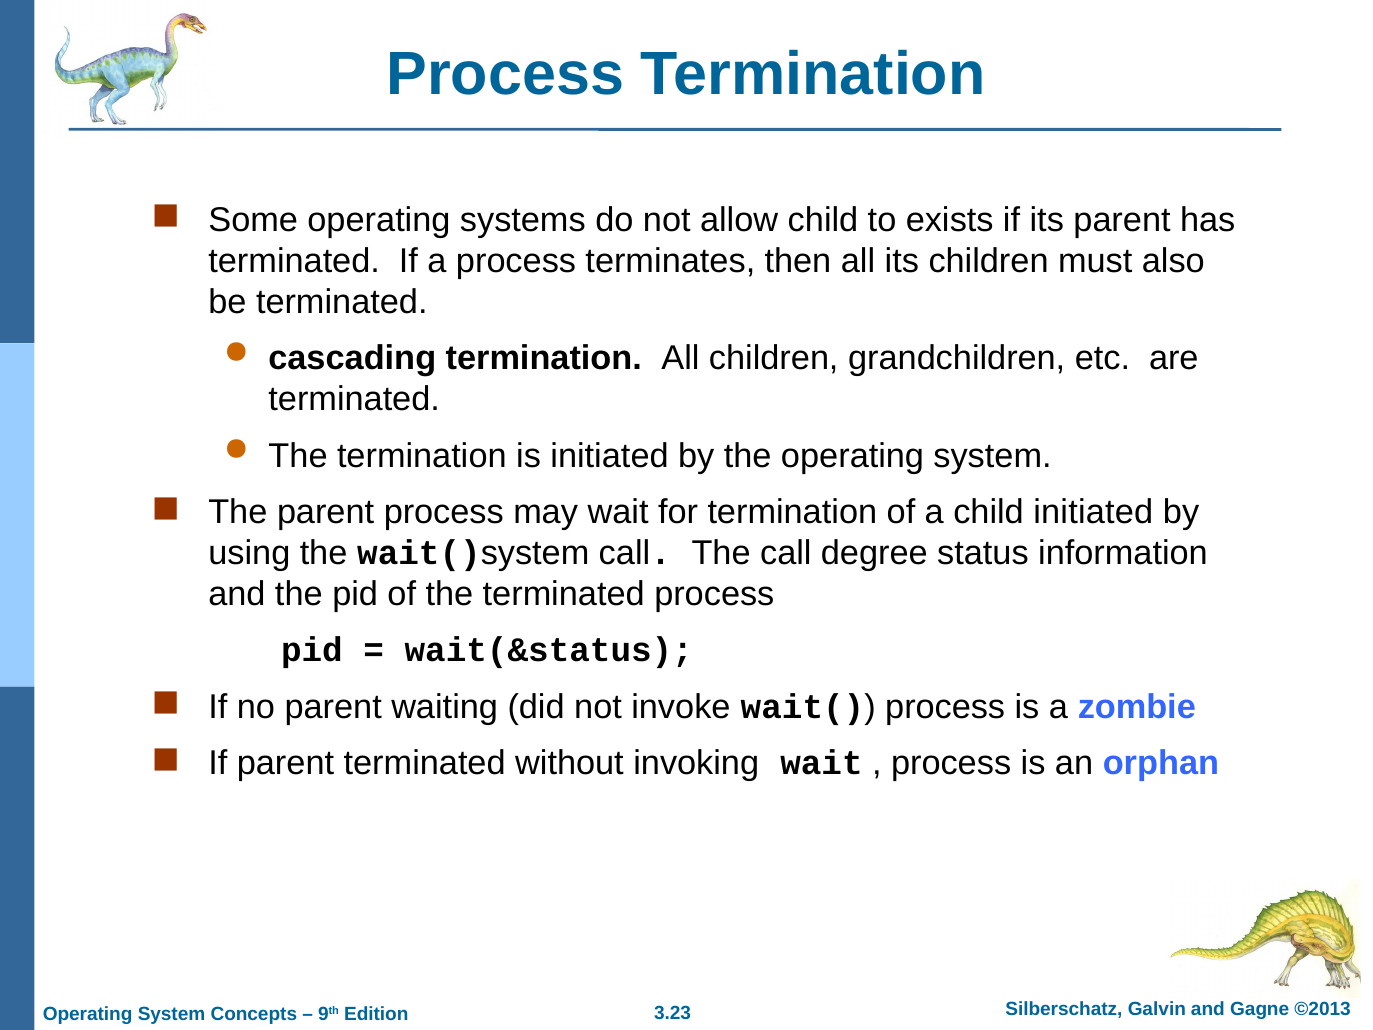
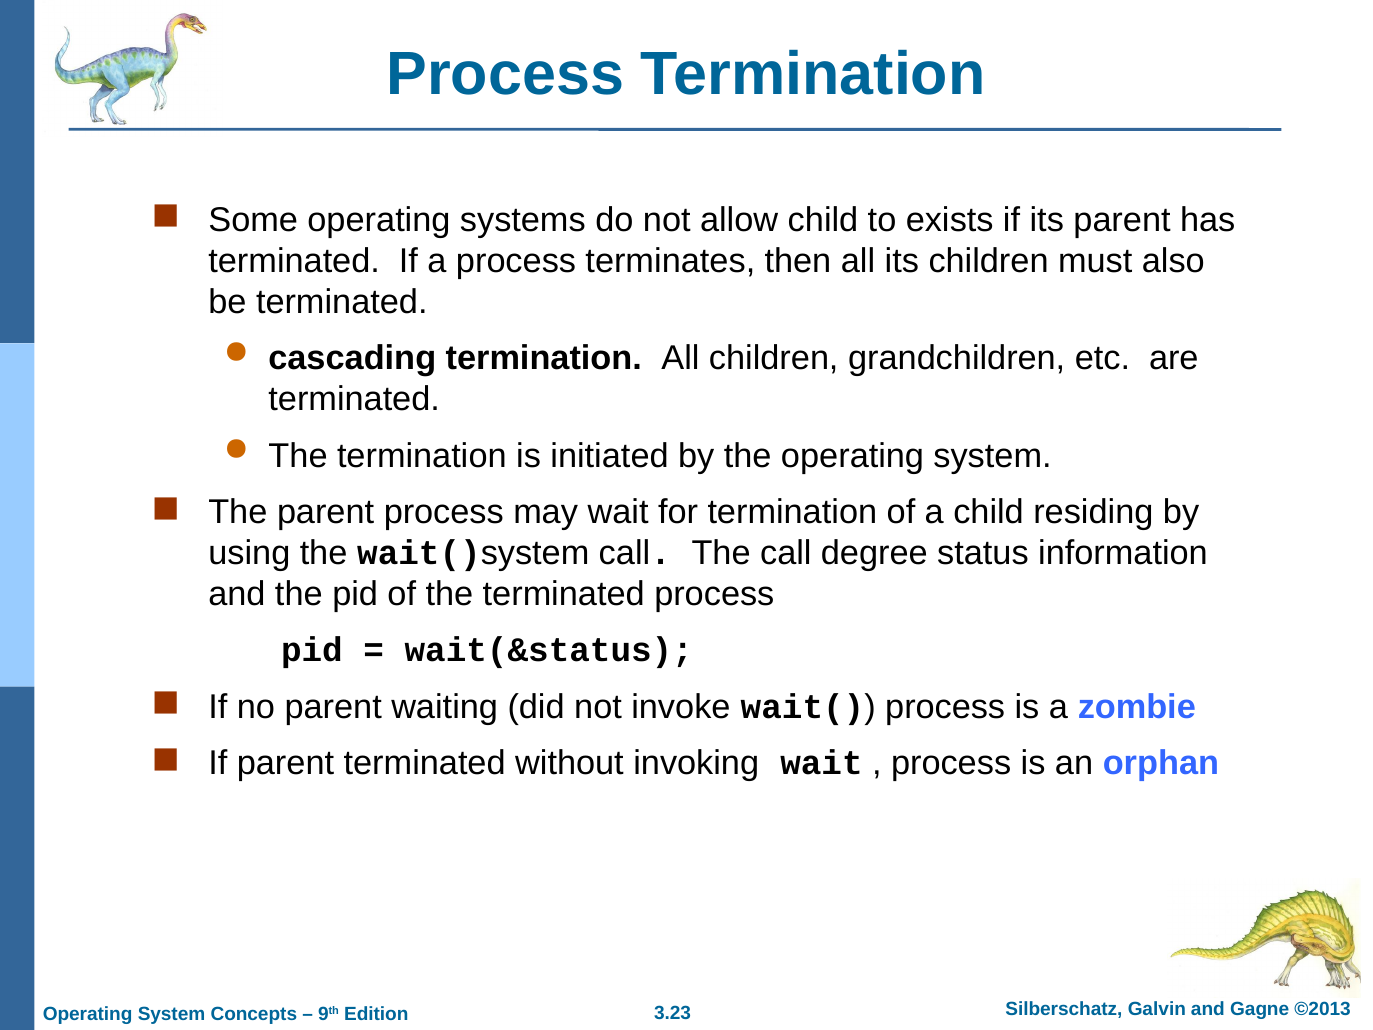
child initiated: initiated -> residing
